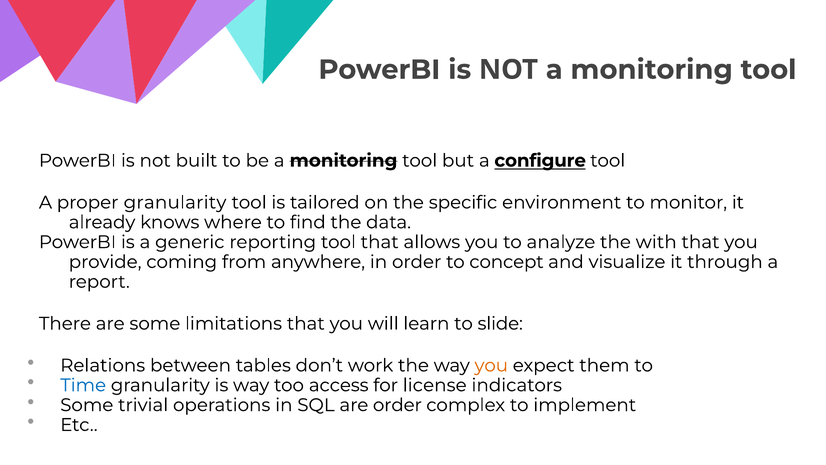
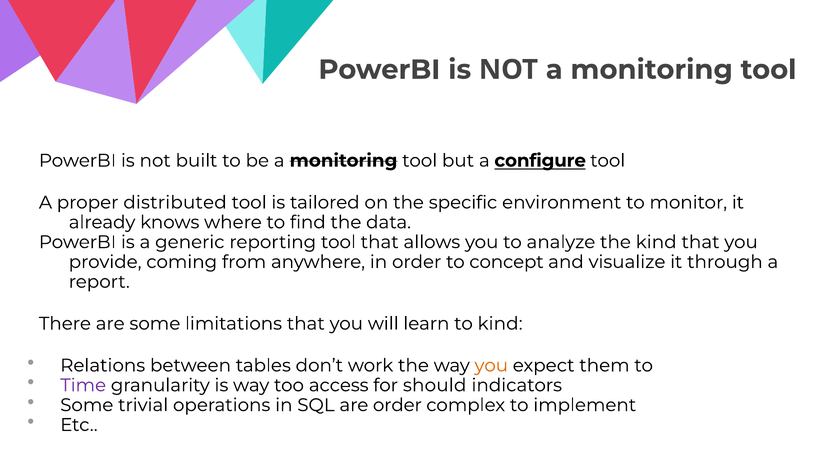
proper granularity: granularity -> distributed
the with: with -> kind
to slide: slide -> kind
Time colour: blue -> purple
license: license -> should
